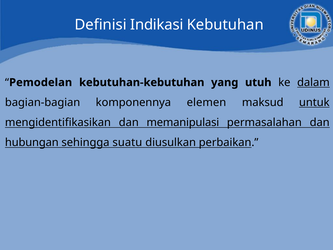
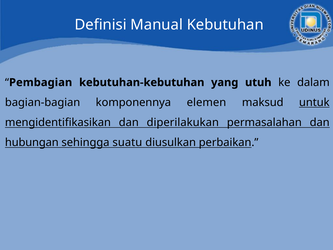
Indikasi: Indikasi -> Manual
Pemodelan: Pemodelan -> Pembagian
dalam underline: present -> none
memanipulasi: memanipulasi -> diperilakukan
